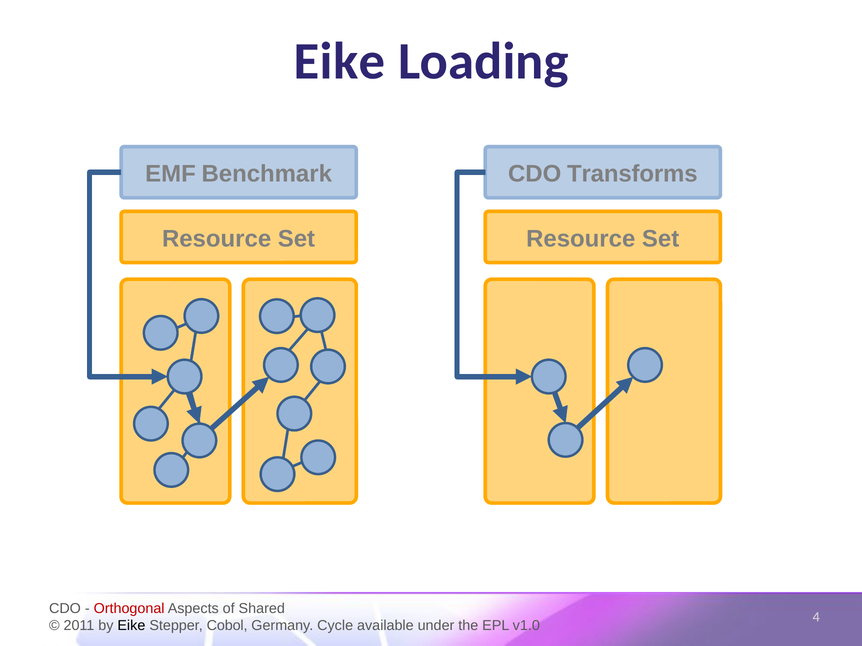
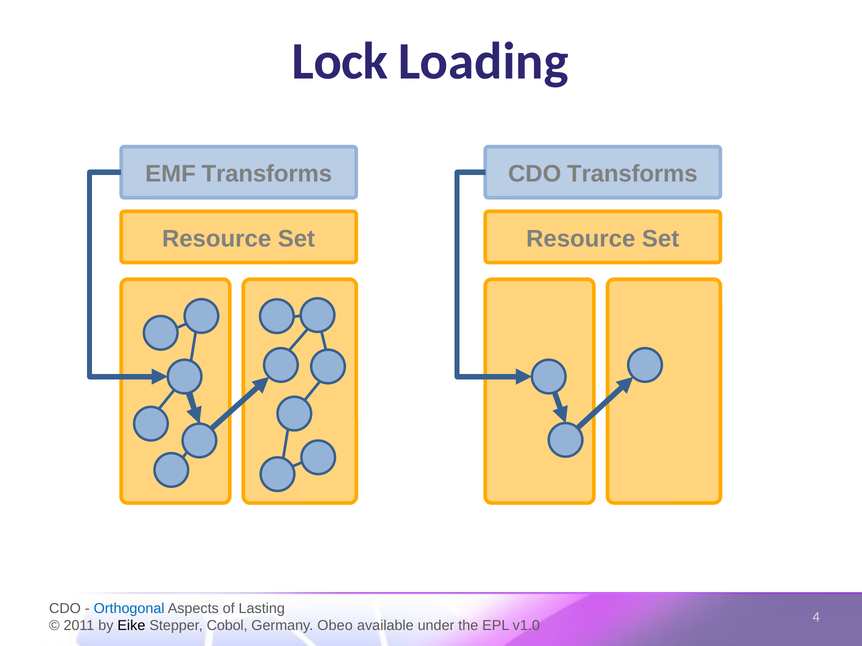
Eike at (340, 61): Eike -> Lock
Benchmark at (267, 174): Benchmark -> Transforms
Orthogonal colour: red -> blue
Shared: Shared -> Lasting
Cycle: Cycle -> Obeo
